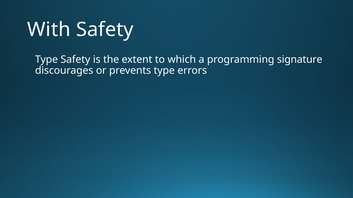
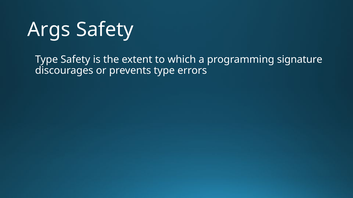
With: With -> Args
